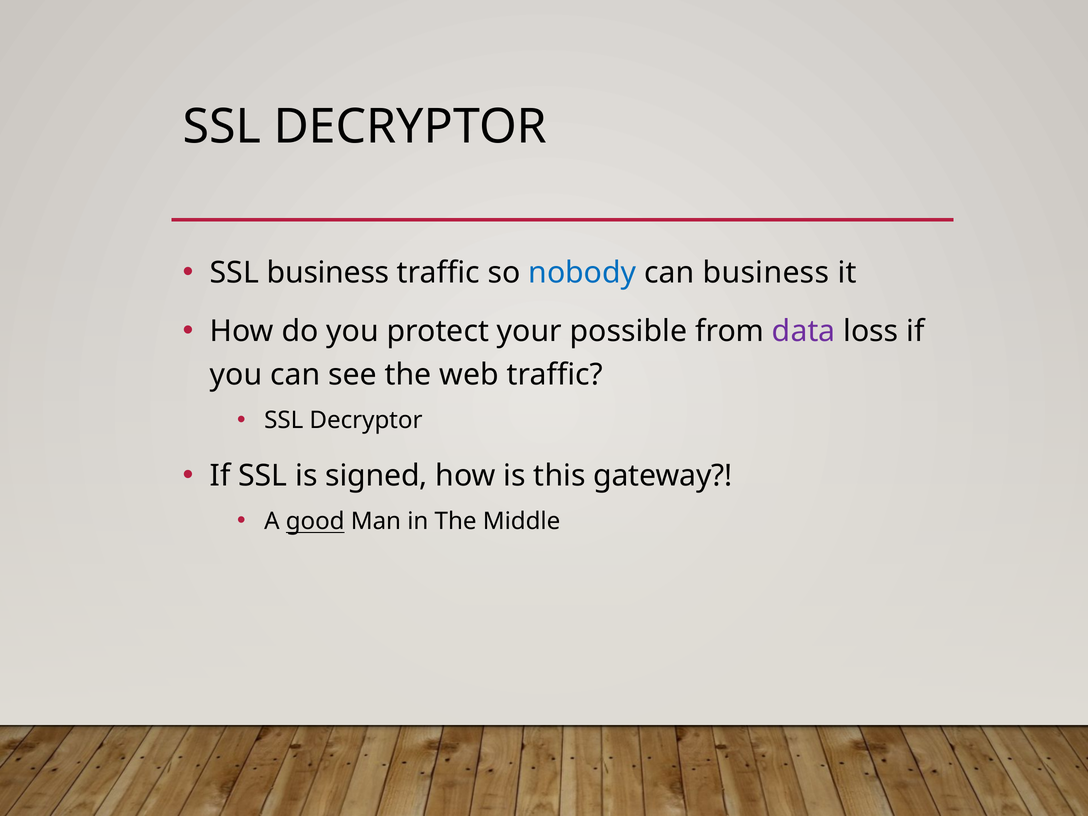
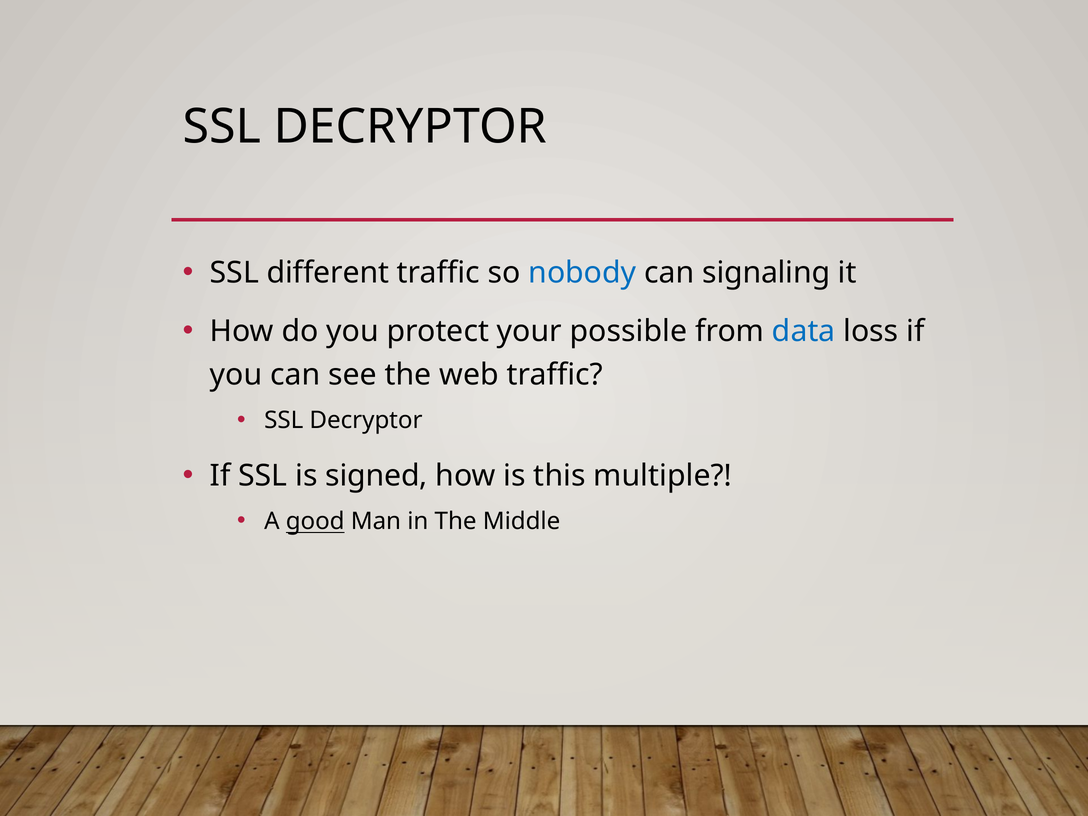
SSL business: business -> different
can business: business -> signaling
data colour: purple -> blue
gateway: gateway -> multiple
